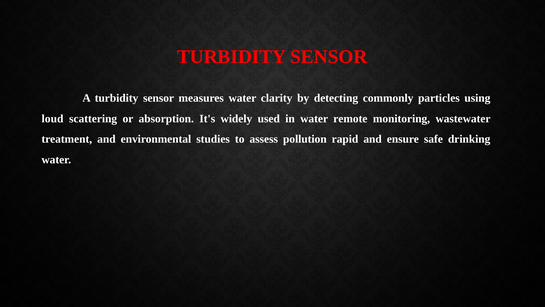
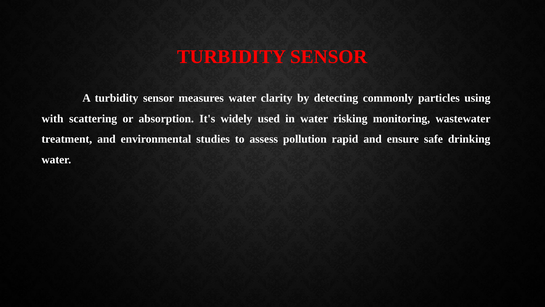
loud: loud -> with
remote: remote -> risking
